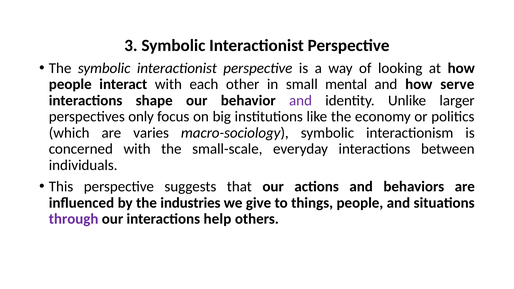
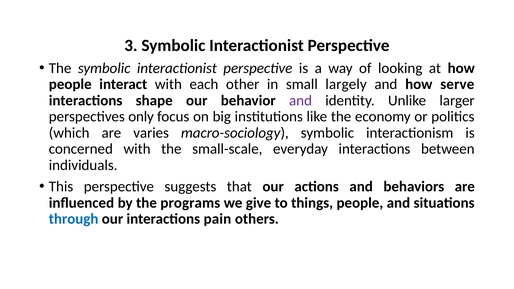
mental: mental -> largely
industries: industries -> programs
through colour: purple -> blue
help: help -> pain
